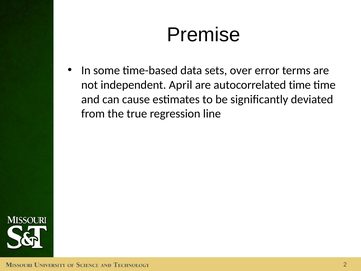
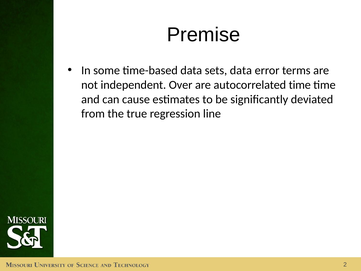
sets over: over -> data
April: April -> Over
